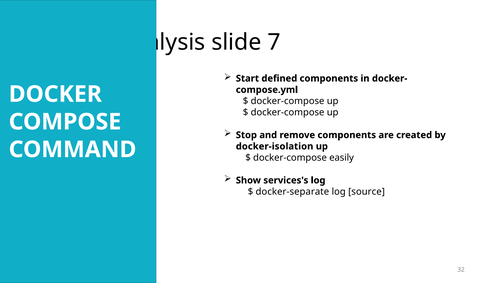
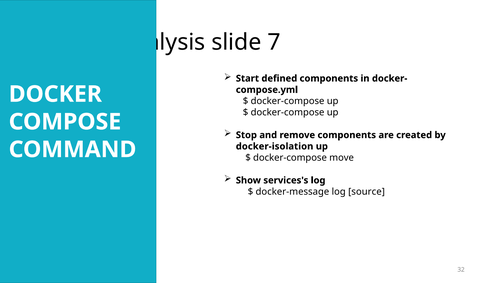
easily: easily -> move
docker-separate: docker-separate -> docker-message
